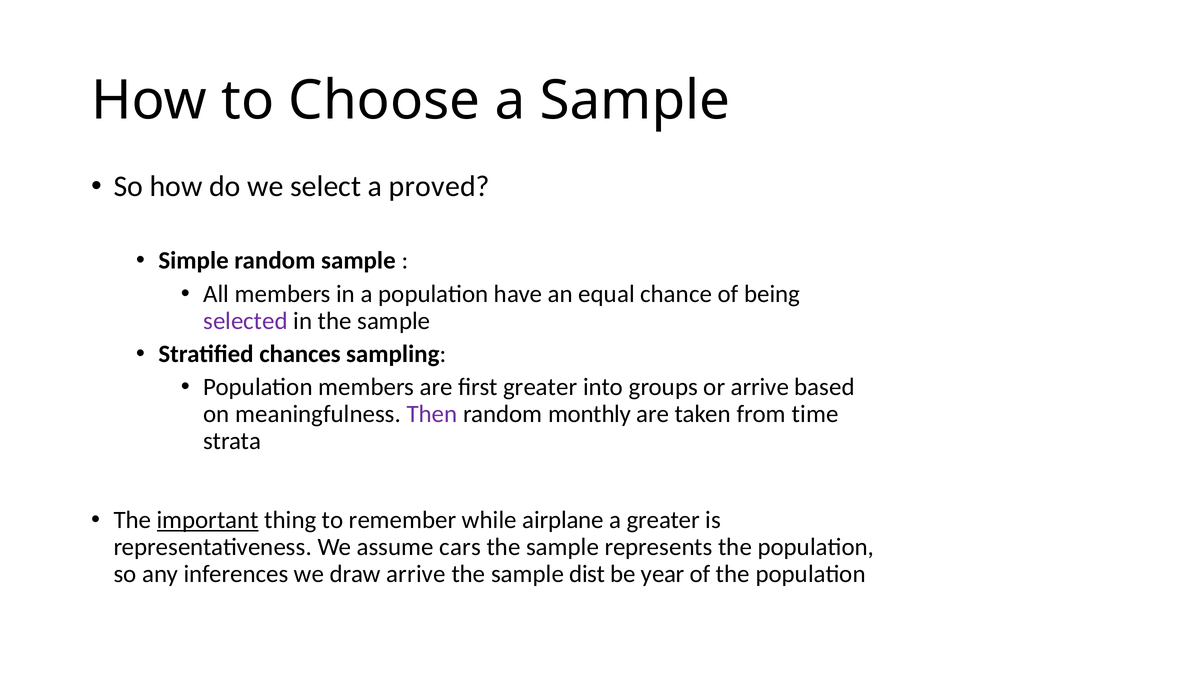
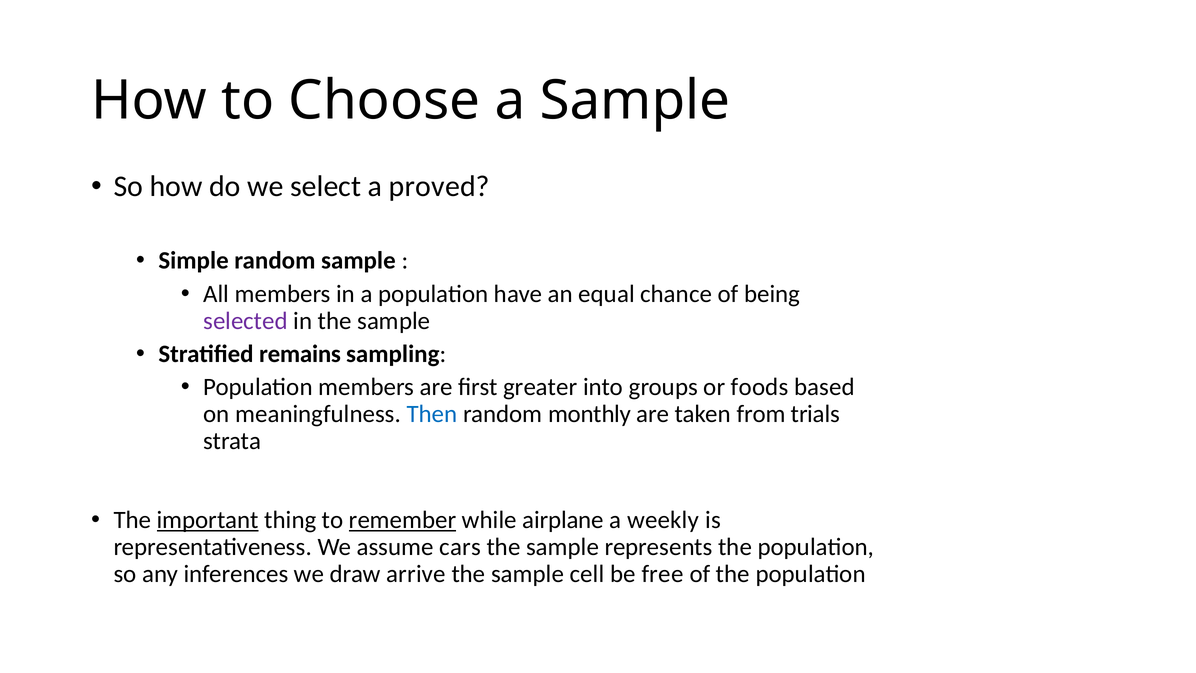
chances: chances -> remains
or arrive: arrive -> foods
Then colour: purple -> blue
time: time -> trials
remember underline: none -> present
a greater: greater -> weekly
dist: dist -> cell
year: year -> free
